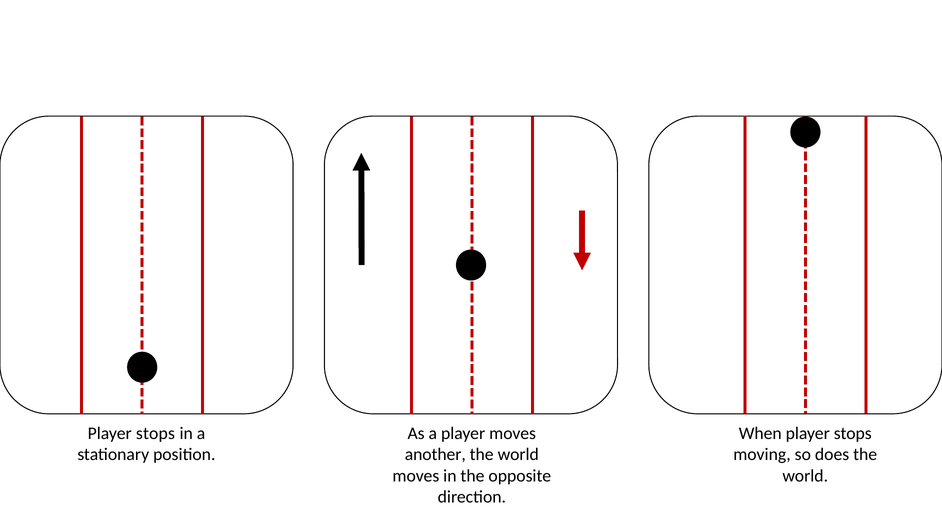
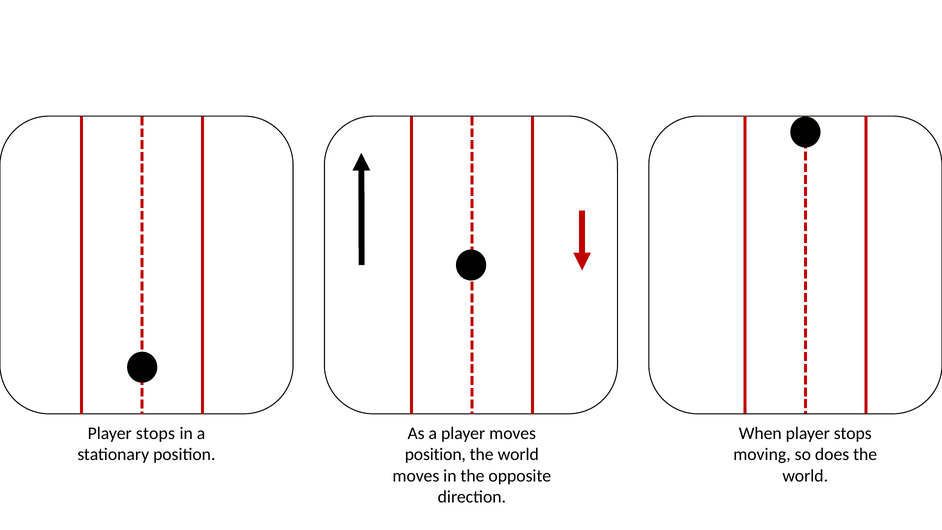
another at (435, 454): another -> position
